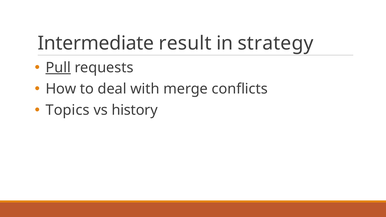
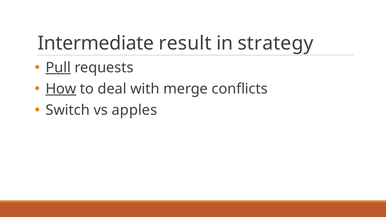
How underline: none -> present
Topics: Topics -> Switch
history: history -> apples
